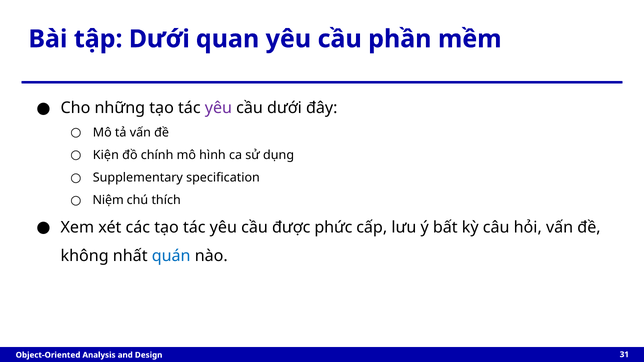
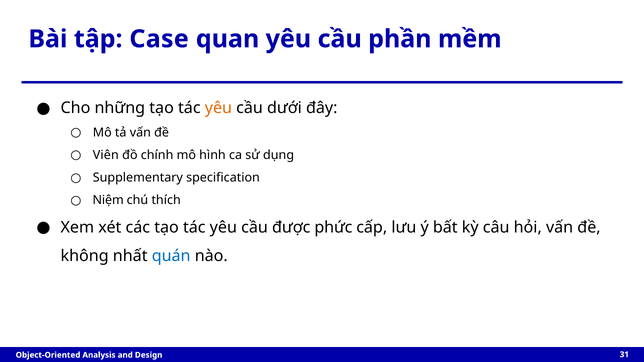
tập Dưới: Dưới -> Case
yêu at (218, 108) colour: purple -> orange
Kiện: Kiện -> Viên
